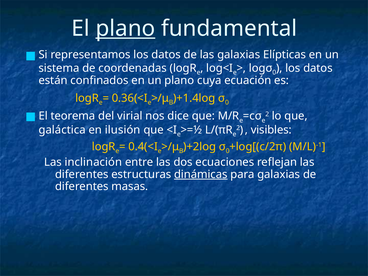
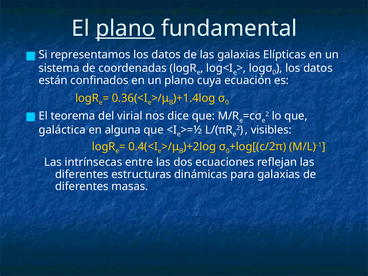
ilusión: ilusión -> alguna
inclinación: inclinación -> intrínsecas
dinámicas underline: present -> none
